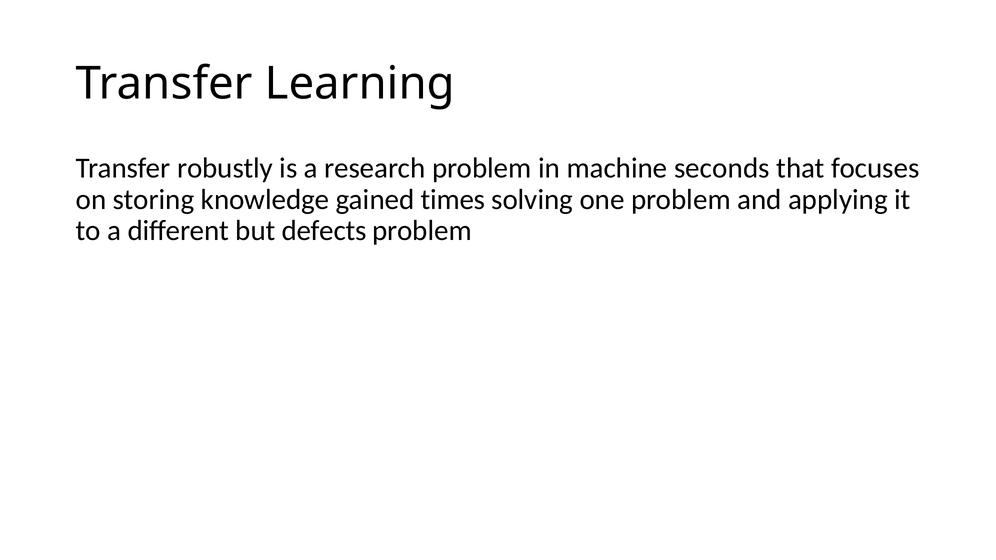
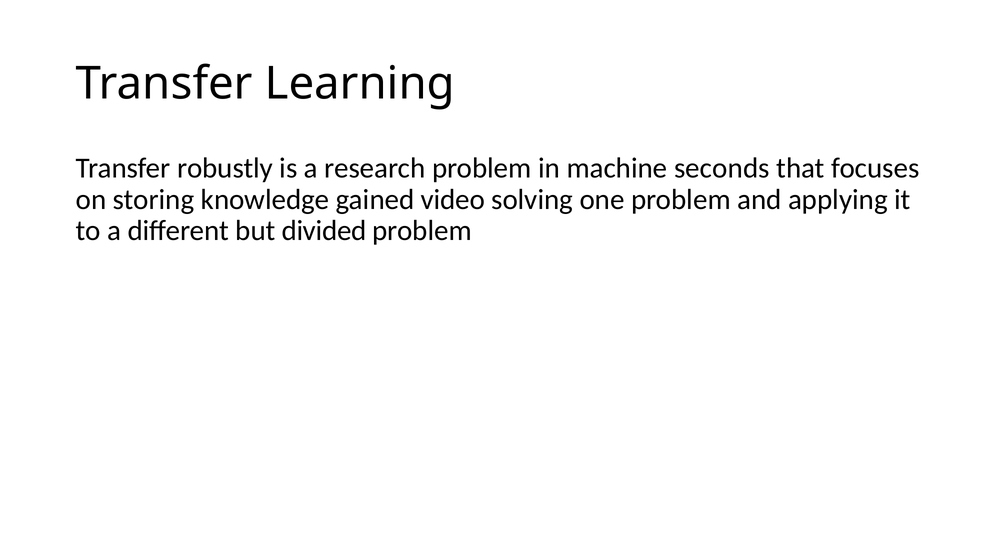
times: times -> video
defects: defects -> divided
